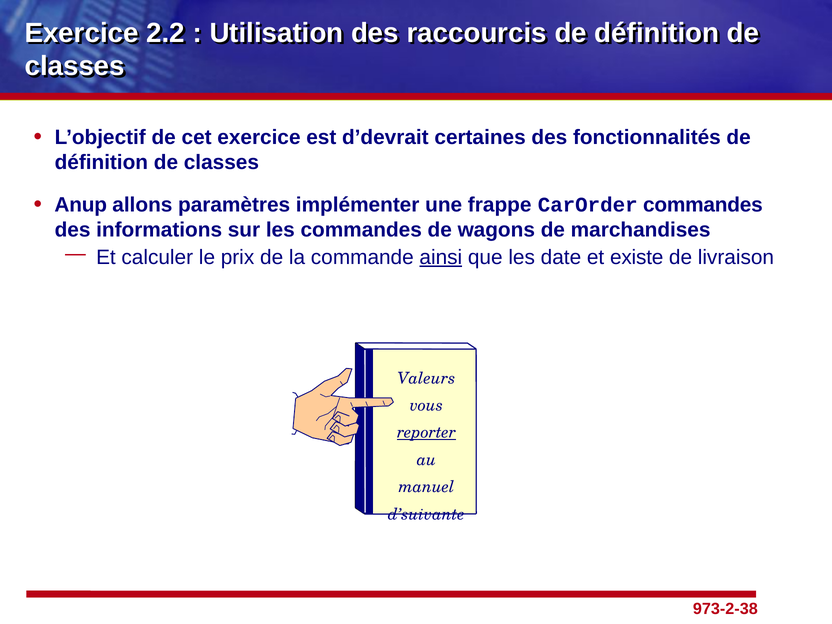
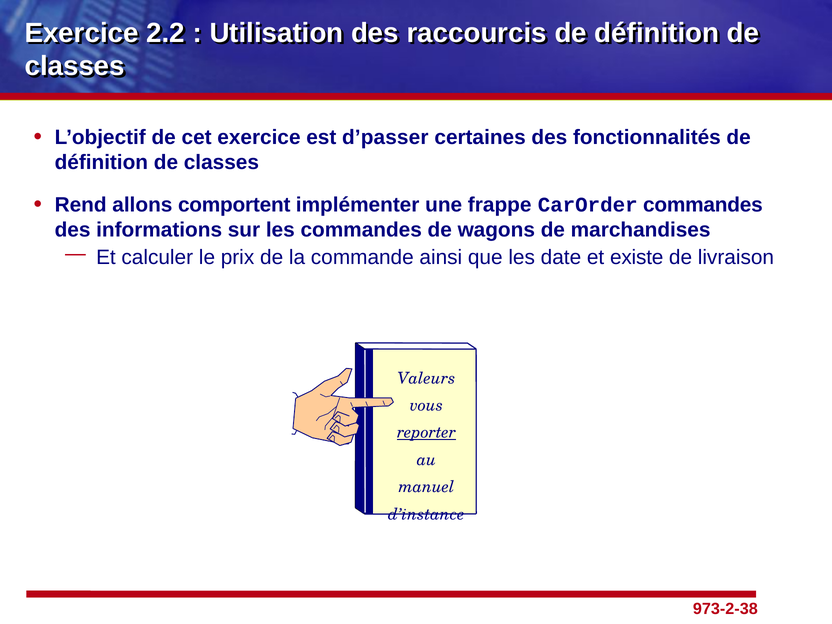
d’devrait: d’devrait -> d’passer
Anup: Anup -> Rend
paramètres: paramètres -> comportent
ainsi underline: present -> none
d’suivante: d’suivante -> d’instance
